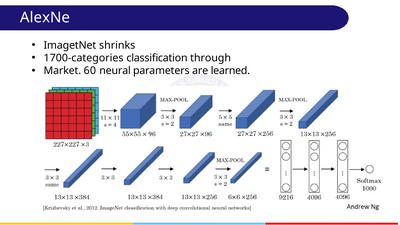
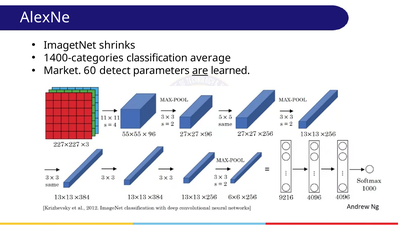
1700-categories: 1700-categories -> 1400-categories
through: through -> average
neural: neural -> detect
are underline: none -> present
